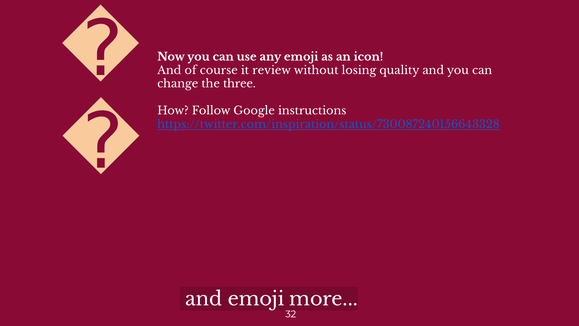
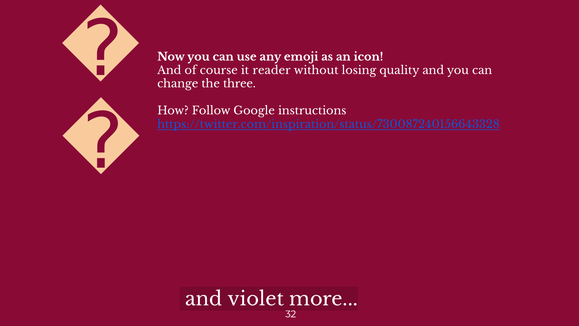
review: review -> reader
and emoji: emoji -> violet
